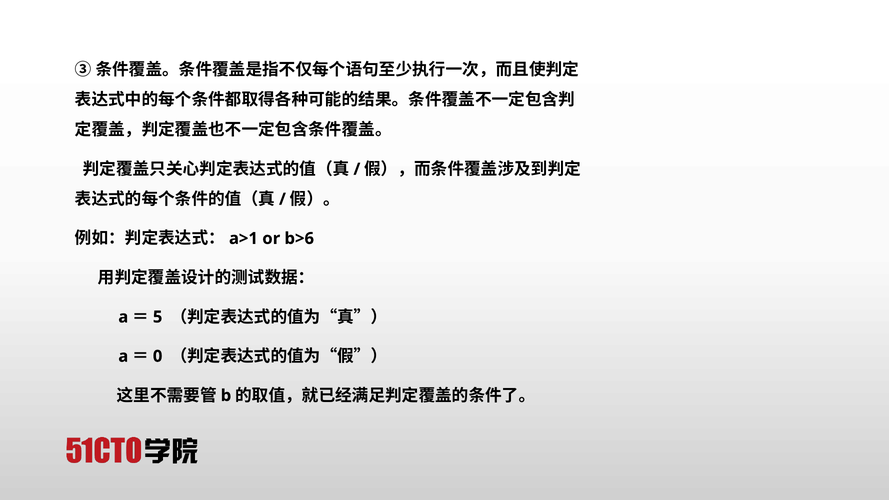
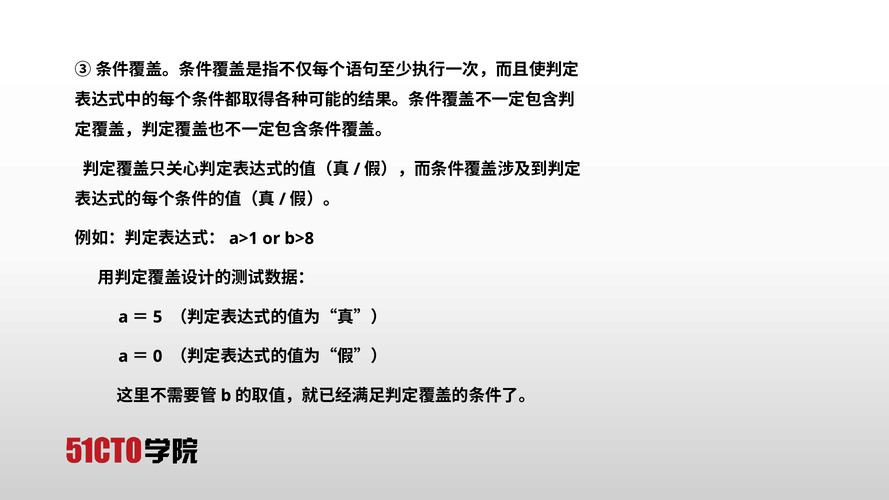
b>6: b>6 -> b>8
